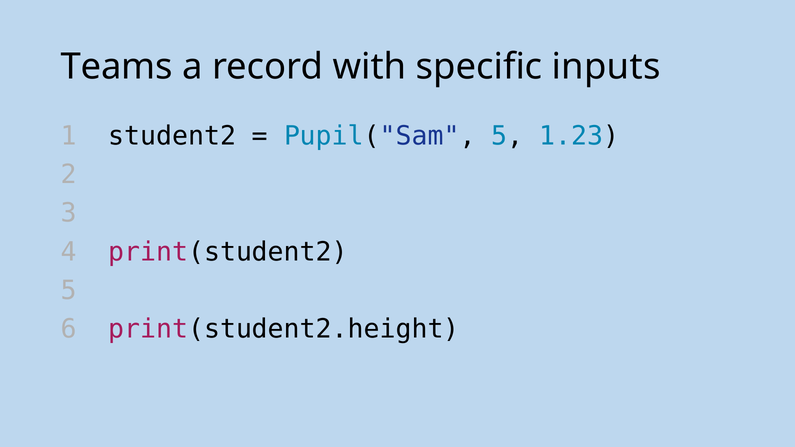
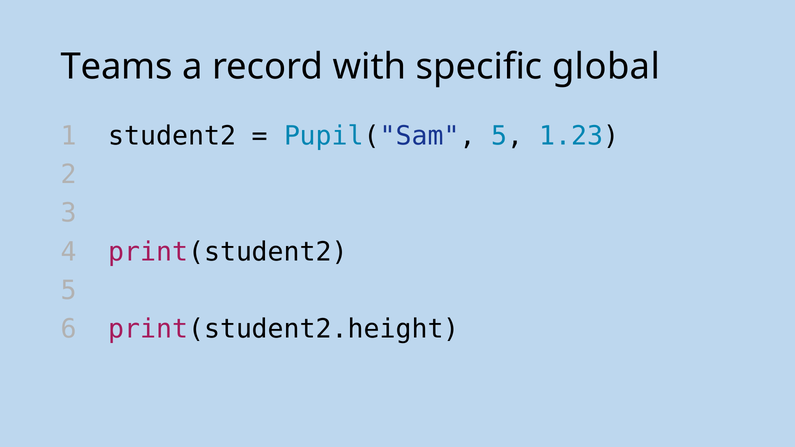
inputs: inputs -> global
